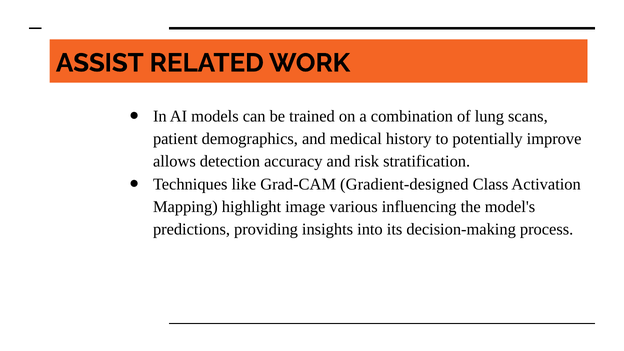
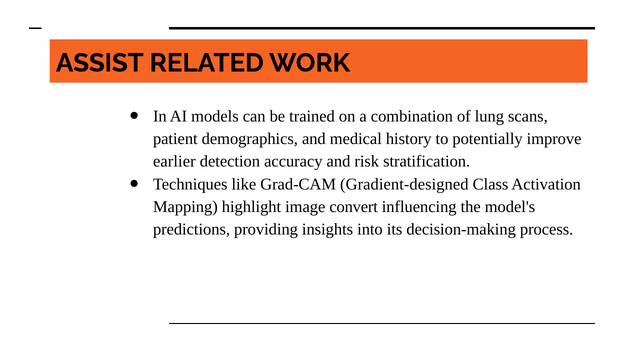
allows: allows -> earlier
various: various -> convert
